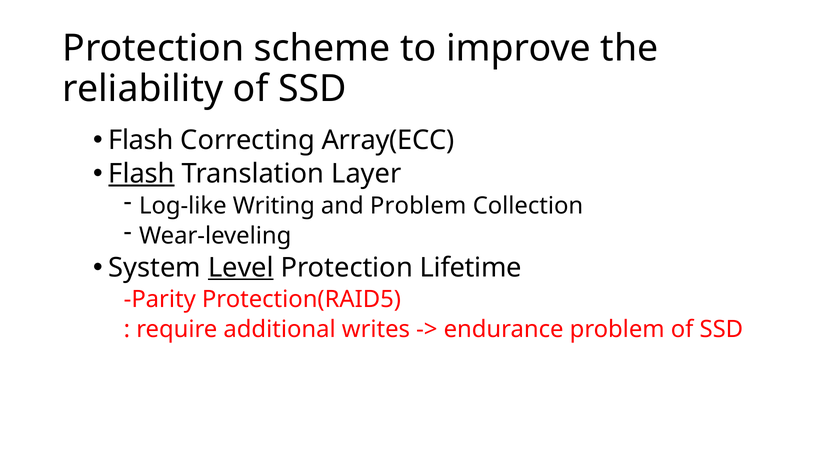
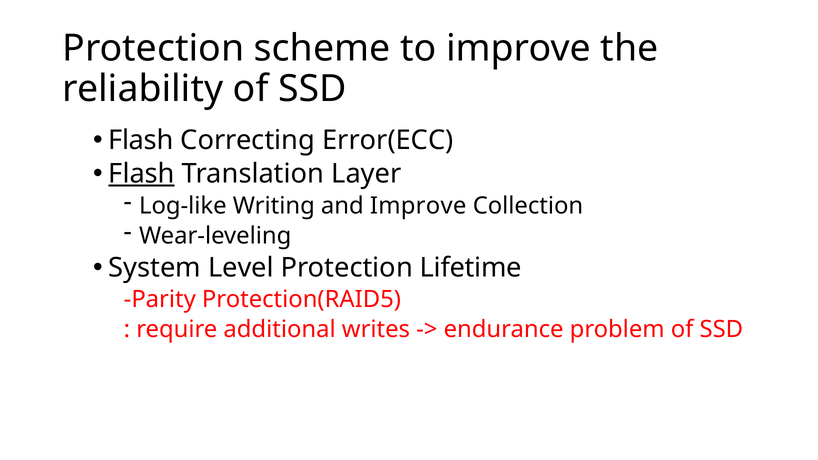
Array(ECC: Array(ECC -> Error(ECC
and Problem: Problem -> Improve
Level underline: present -> none
